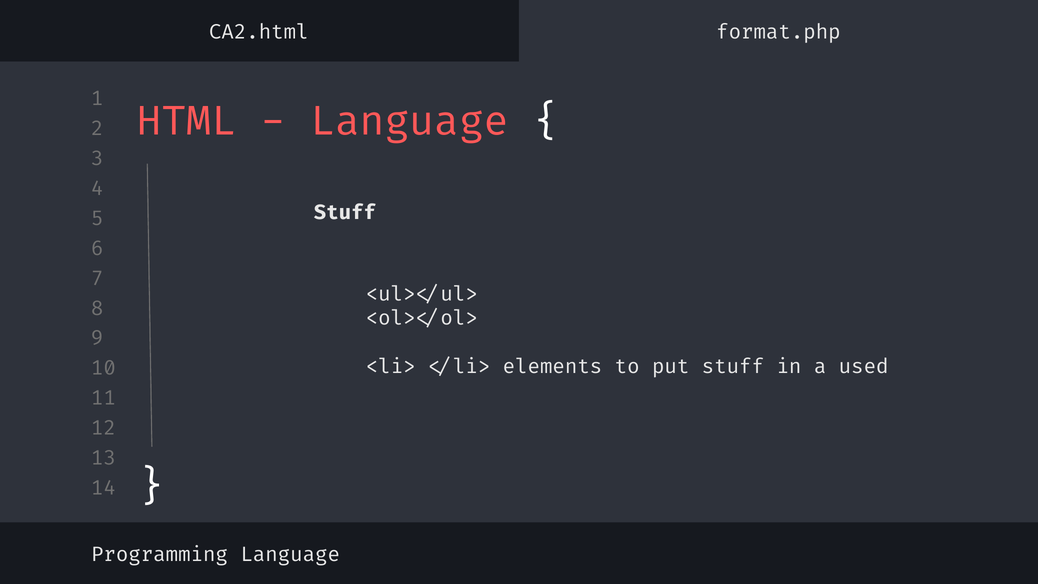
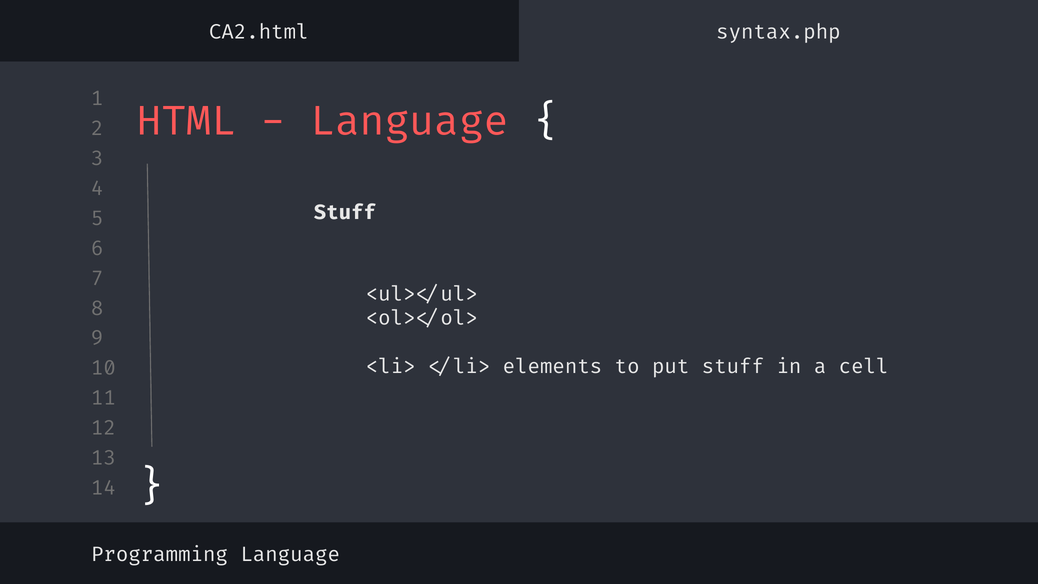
format.php: format.php -> syntax.php
used: used -> cell
